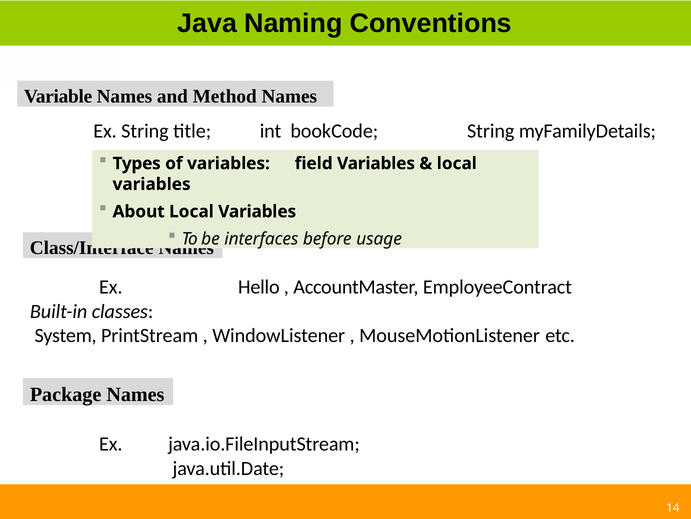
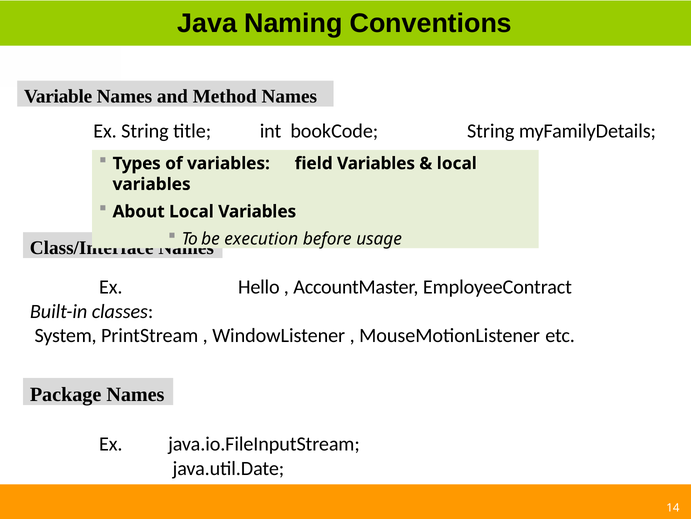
interfaces: interfaces -> execution
